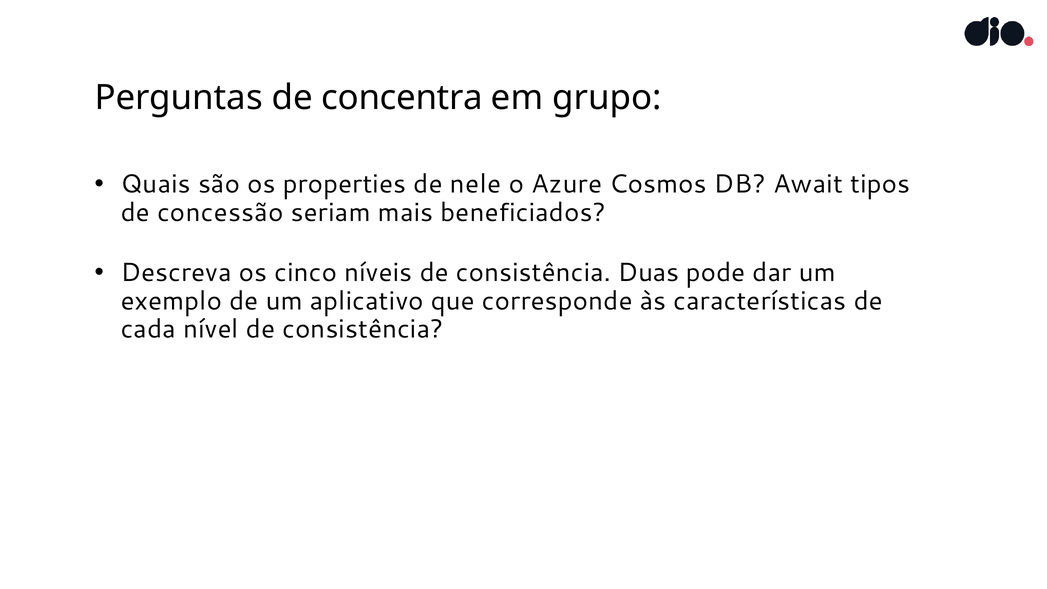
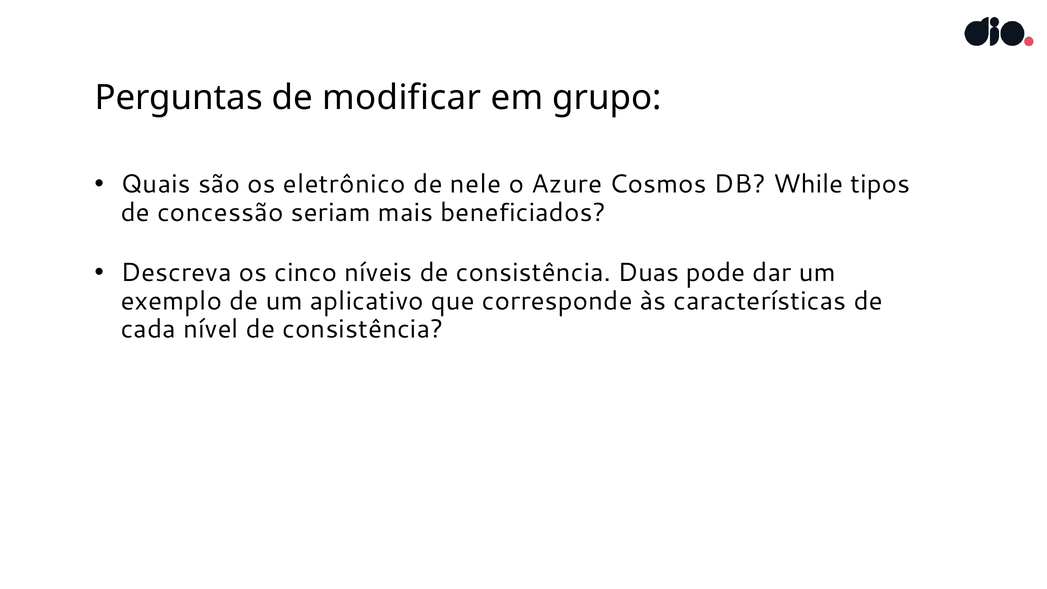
concentra: concentra -> modificar
properties: properties -> eletrônico
Await: Await -> While
